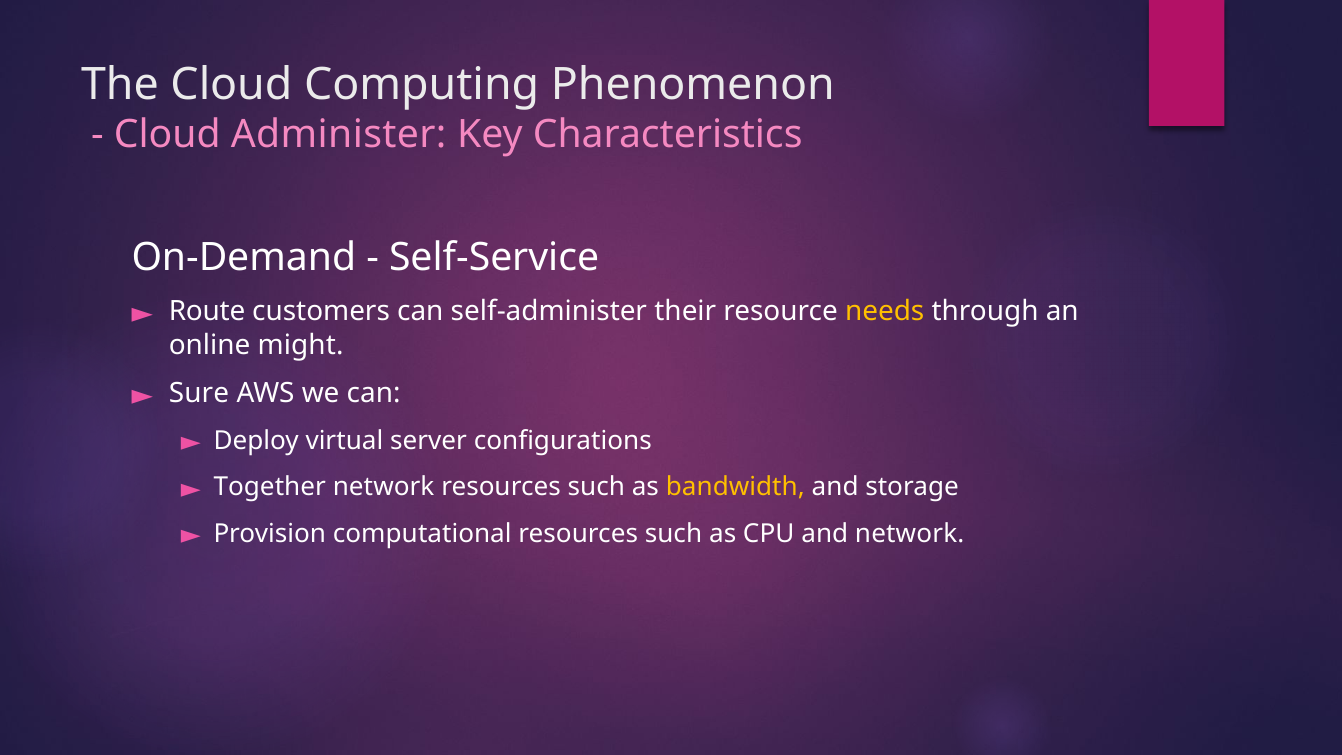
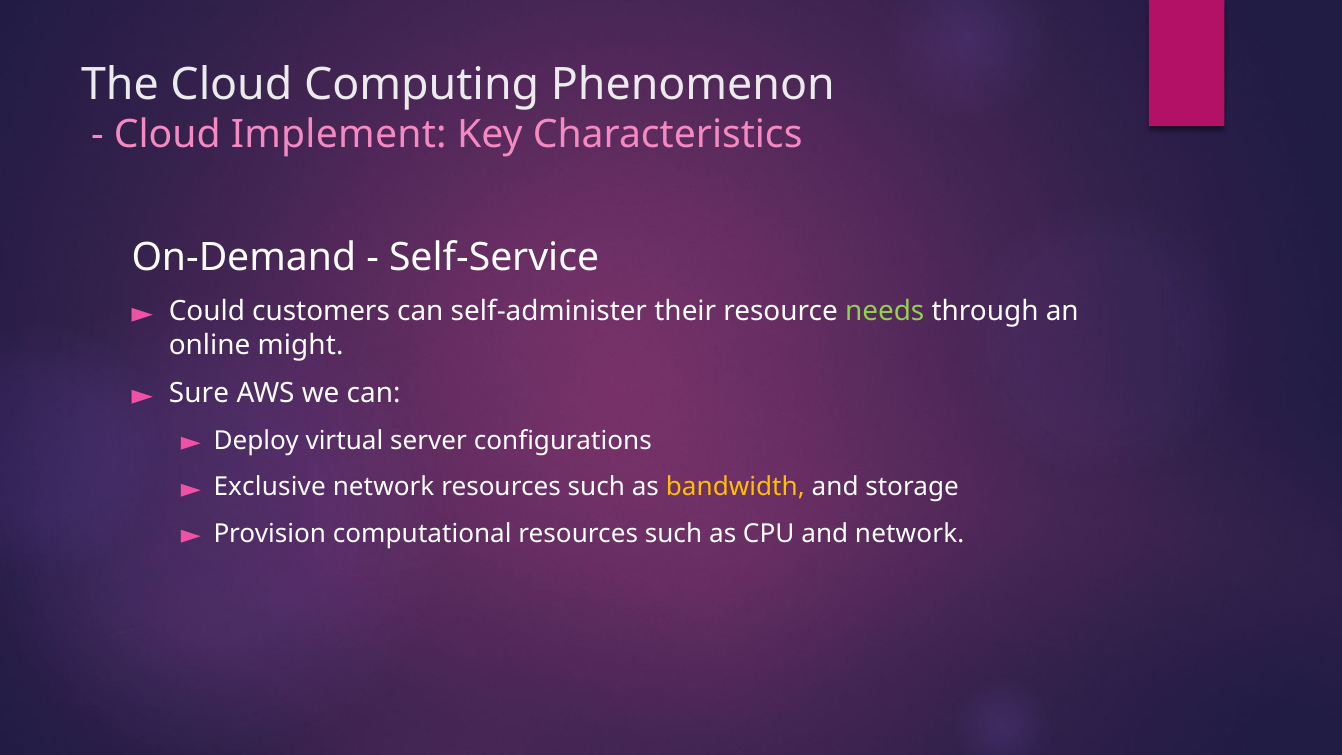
Administer: Administer -> Implement
Route: Route -> Could
needs colour: yellow -> light green
Together: Together -> Exclusive
